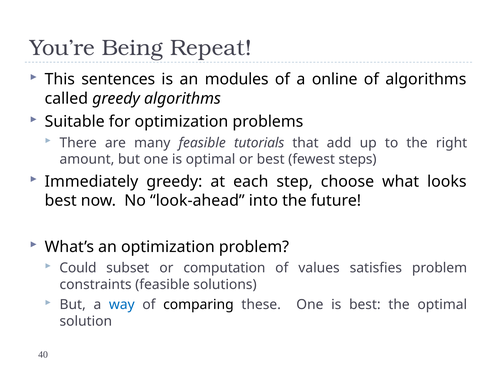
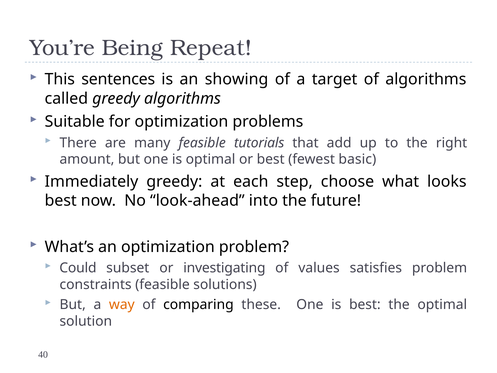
modules: modules -> showing
online: online -> target
steps: steps -> basic
computation: computation -> investigating
way colour: blue -> orange
